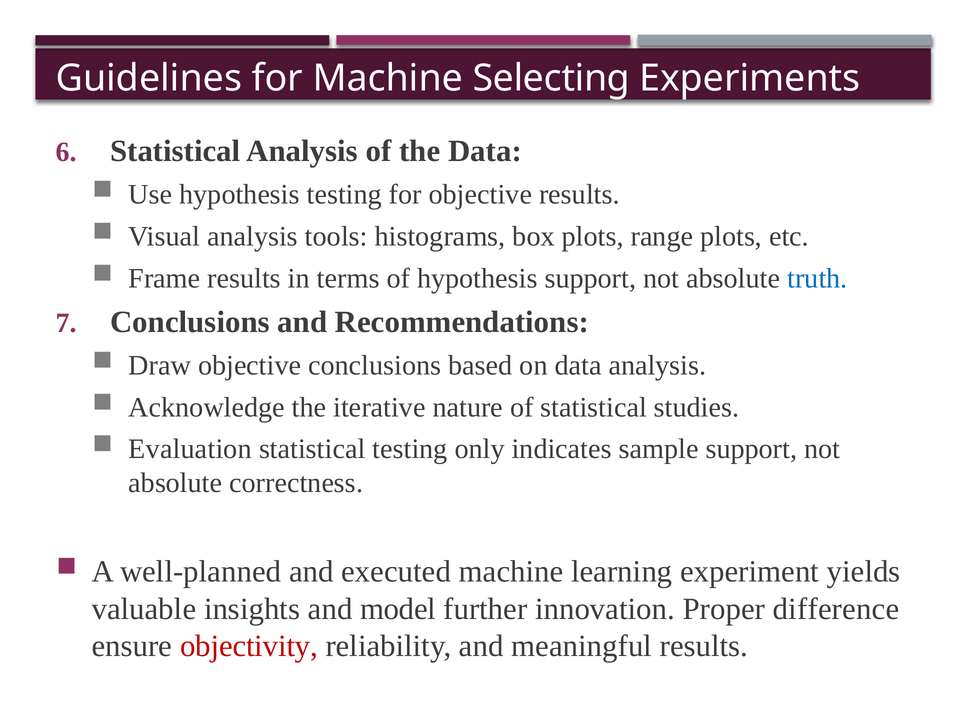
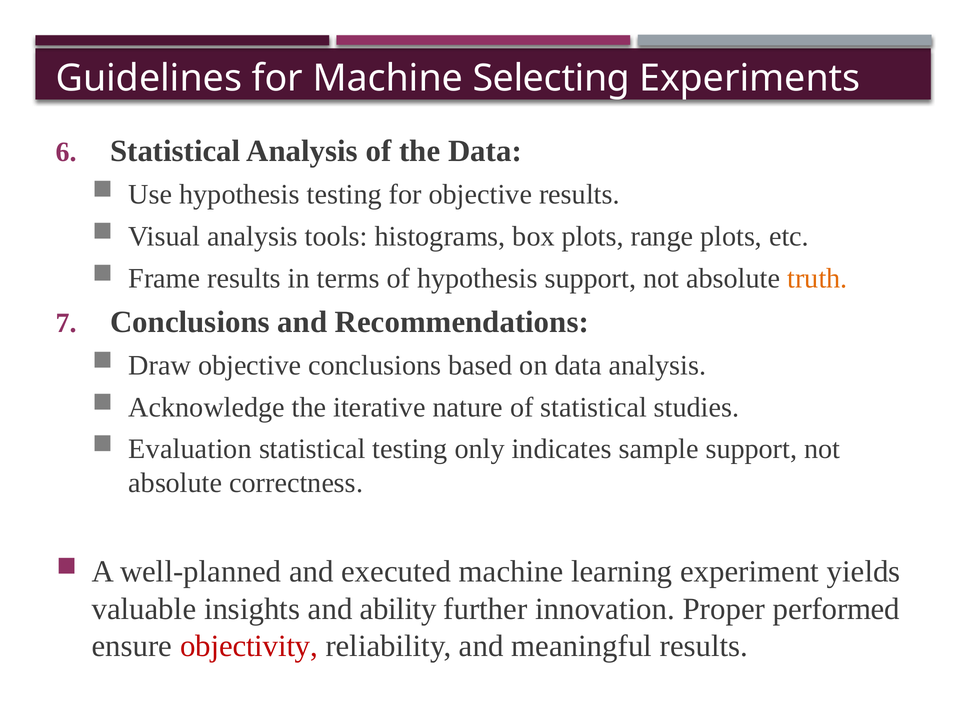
truth colour: blue -> orange
model: model -> ability
difference: difference -> performed
